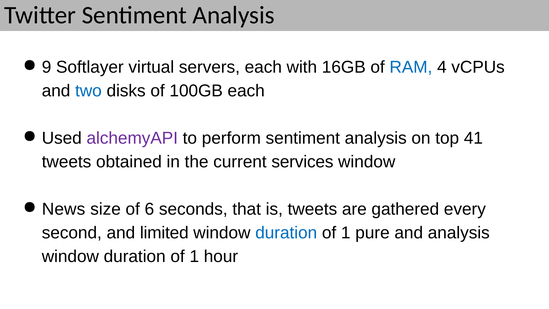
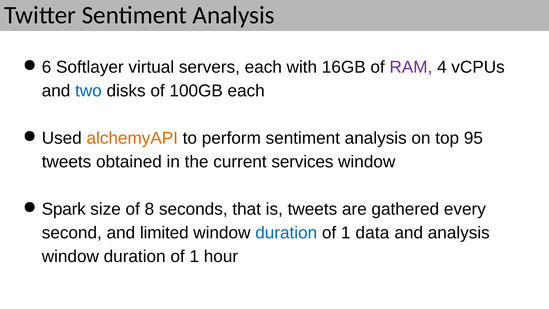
9: 9 -> 6
RAM colour: blue -> purple
alchemyAPI colour: purple -> orange
41: 41 -> 95
News: News -> Spark
6: 6 -> 8
pure: pure -> data
